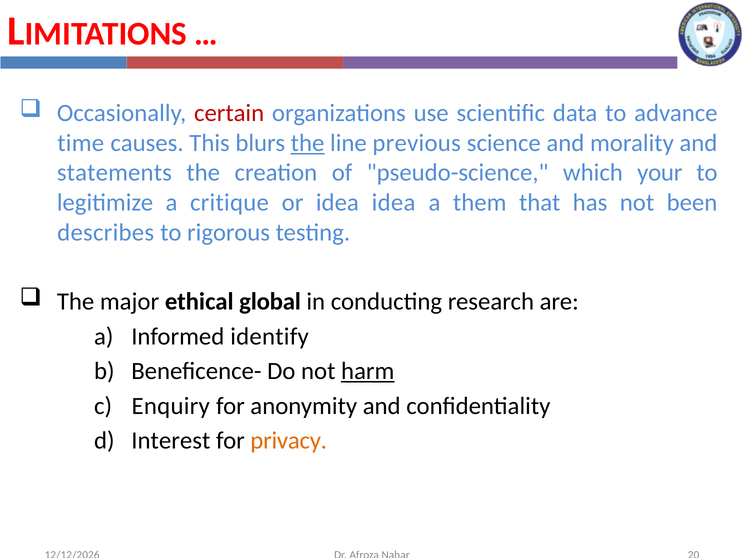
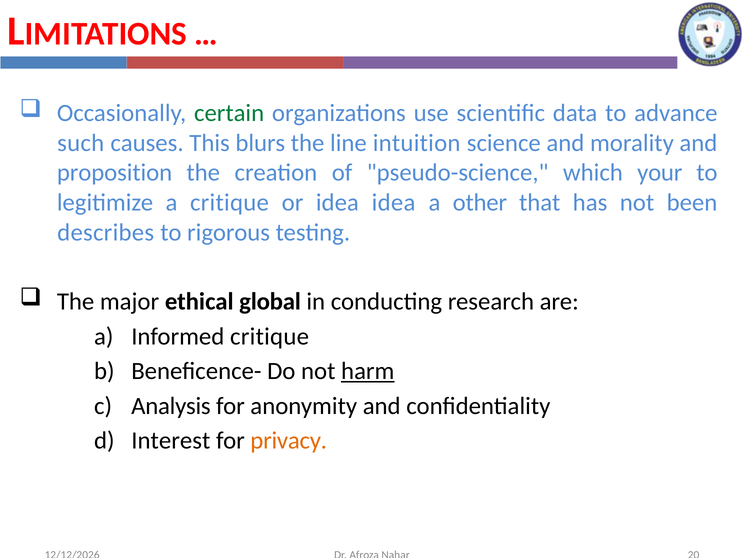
certain colour: red -> green
time: time -> such
the at (308, 143) underline: present -> none
previous: previous -> intuition
statements: statements -> proposition
them: them -> other
Informed identify: identify -> critique
Enquiry: Enquiry -> Analysis
